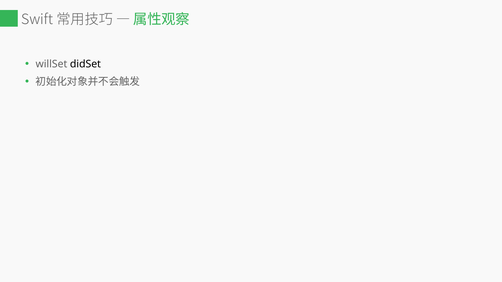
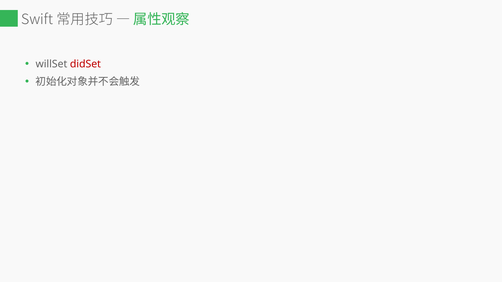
didSet colour: black -> red
